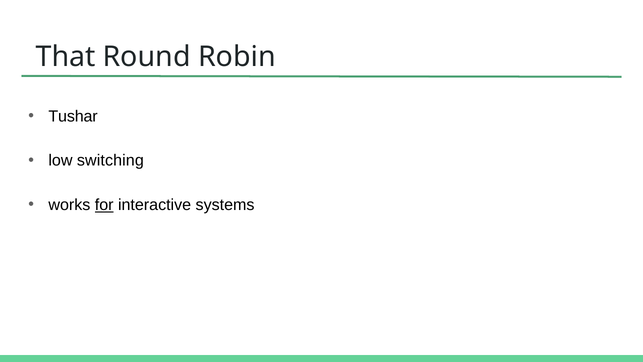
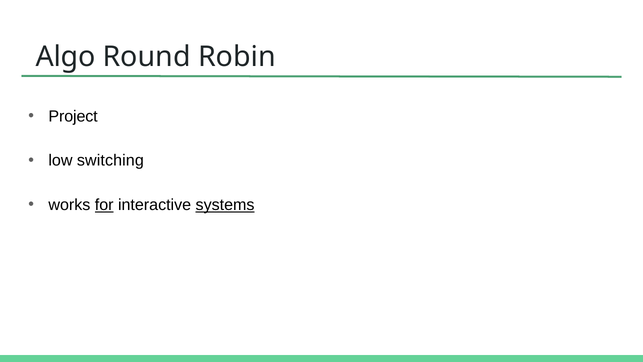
That: That -> Algo
Tushar: Tushar -> Project
systems underline: none -> present
